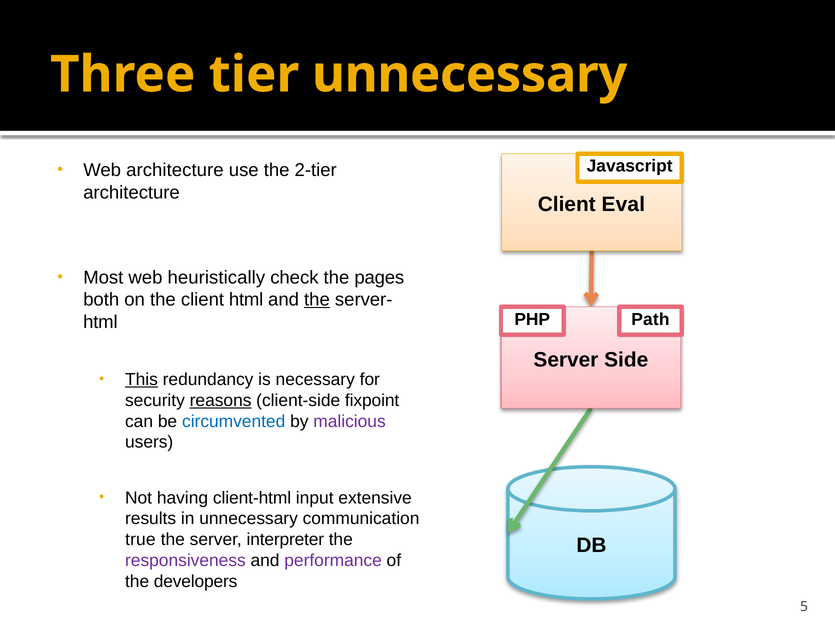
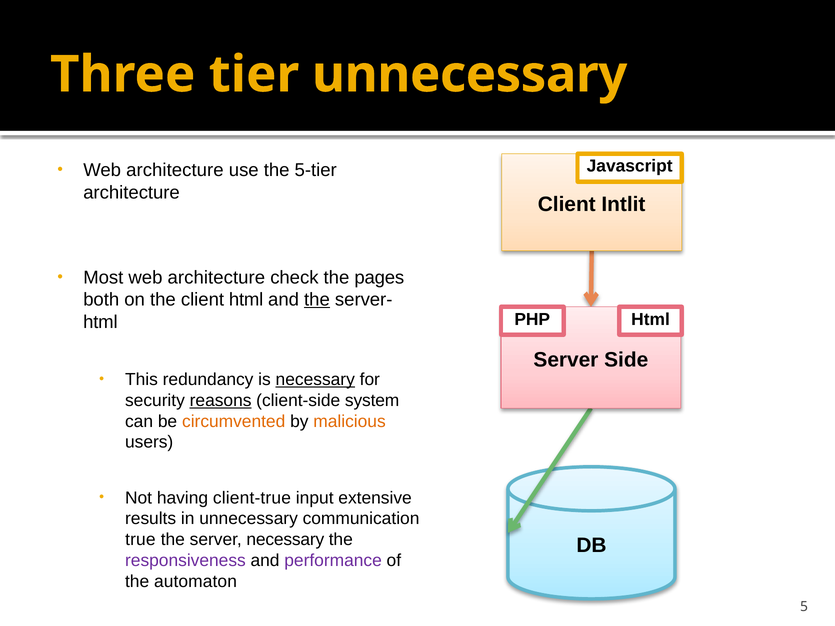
2-tier: 2-tier -> 5-tier
Eval: Eval -> Intlit
Most web heuristically: heuristically -> architecture
Path at (650, 319): Path -> Html
This underline: present -> none
necessary at (315, 380) underline: none -> present
fixpoint: fixpoint -> system
circumvented colour: blue -> orange
malicious colour: purple -> orange
client-html: client-html -> client-true
server interpreter: interpreter -> necessary
developers: developers -> automaton
